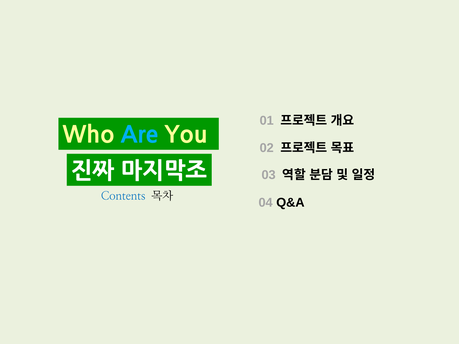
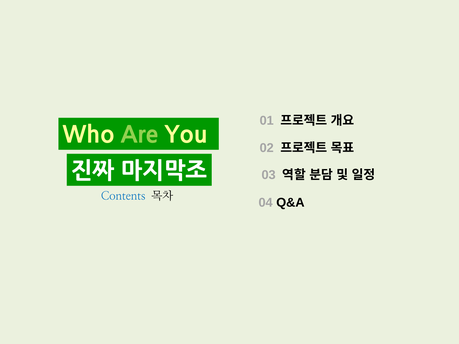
Are colour: light blue -> light green
